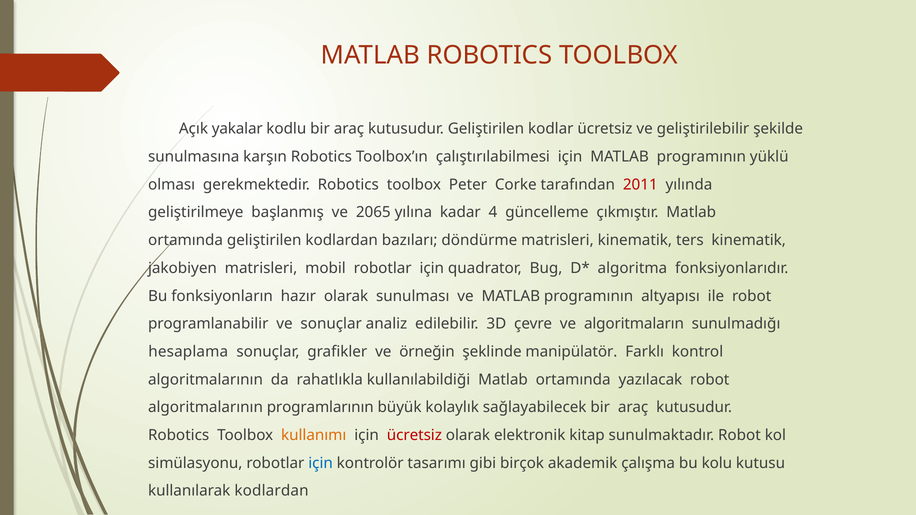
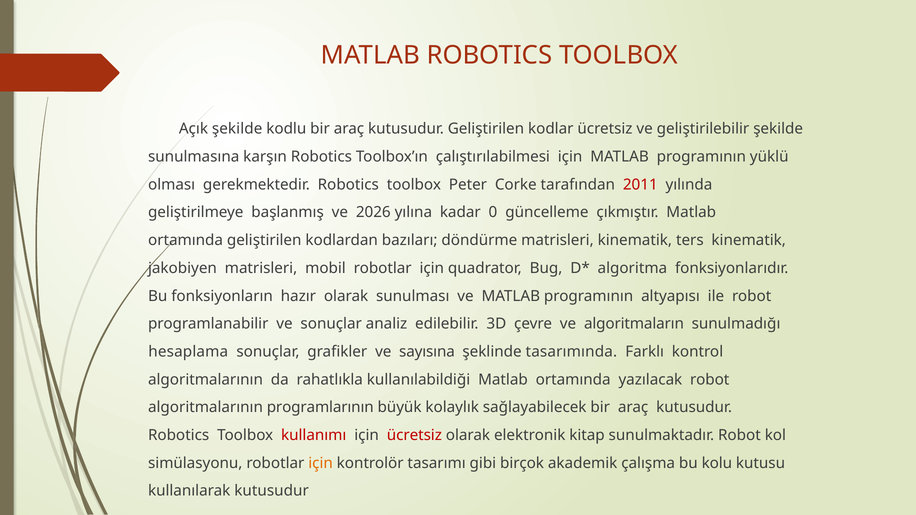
Açık yakalar: yakalar -> şekilde
2065: 2065 -> 2026
4: 4 -> 0
örneğin: örneğin -> sayısına
manipülatör: manipülatör -> tasarımında
kullanımı colour: orange -> red
için at (321, 463) colour: blue -> orange
kullanılarak kodlardan: kodlardan -> kutusudur
